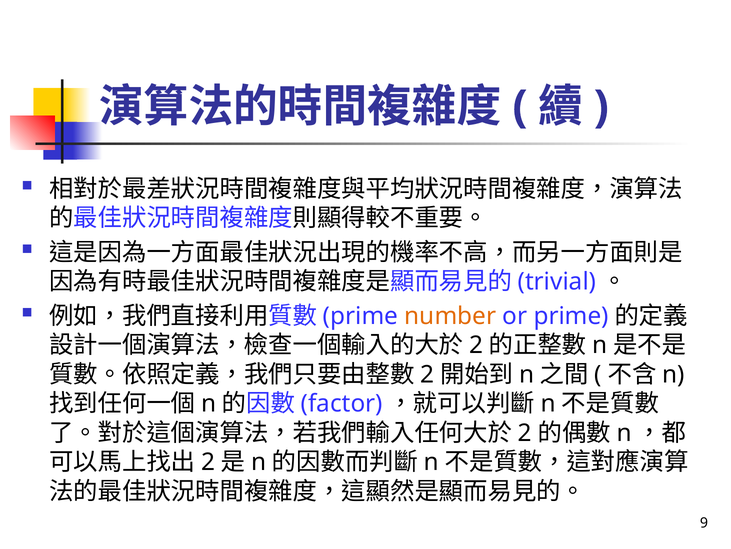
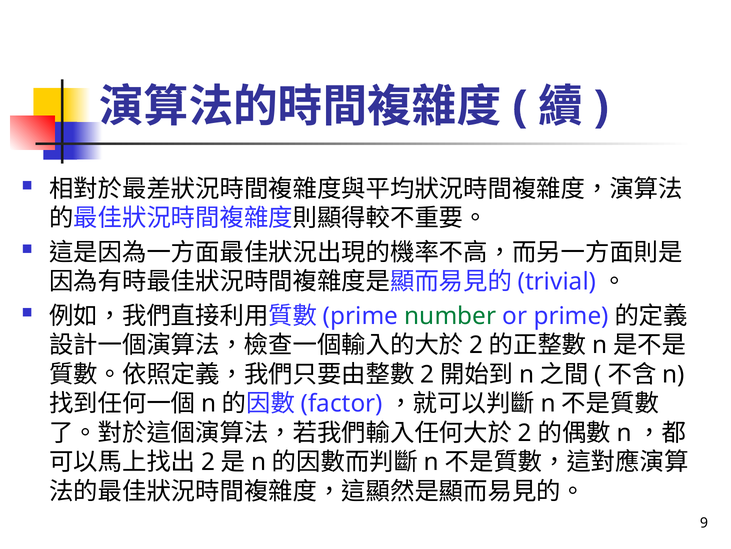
number colour: orange -> green
